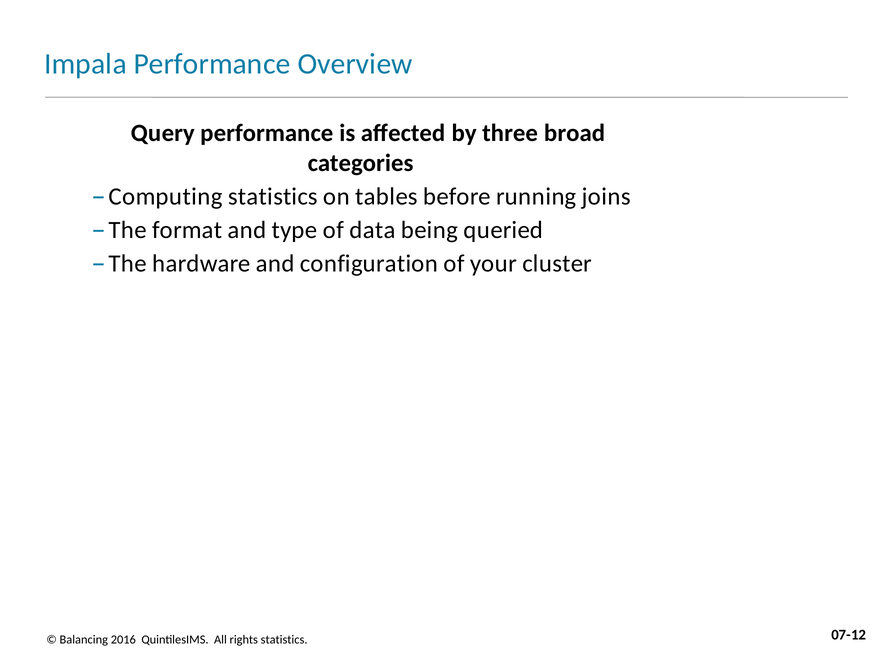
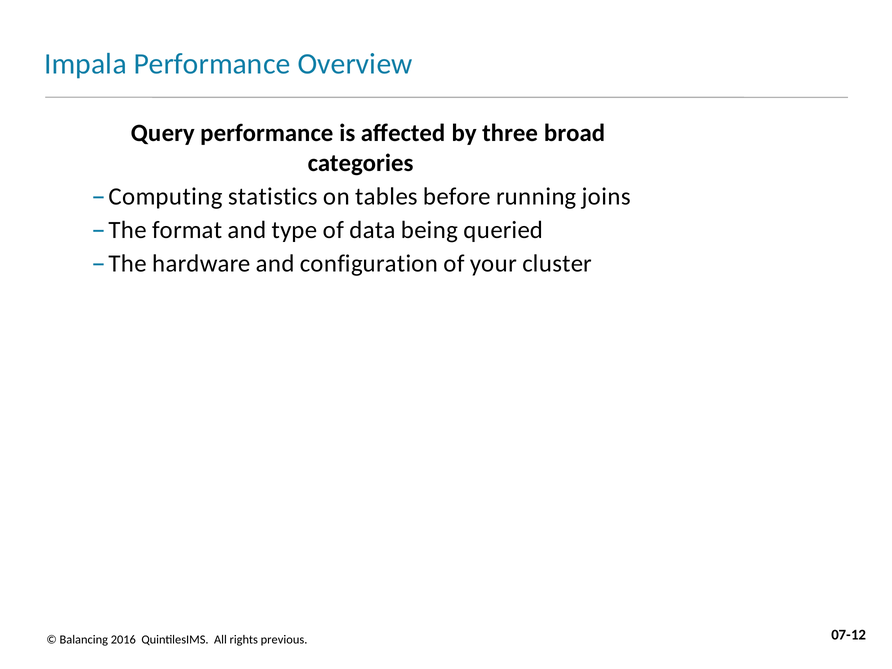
rights statistics: statistics -> previous
